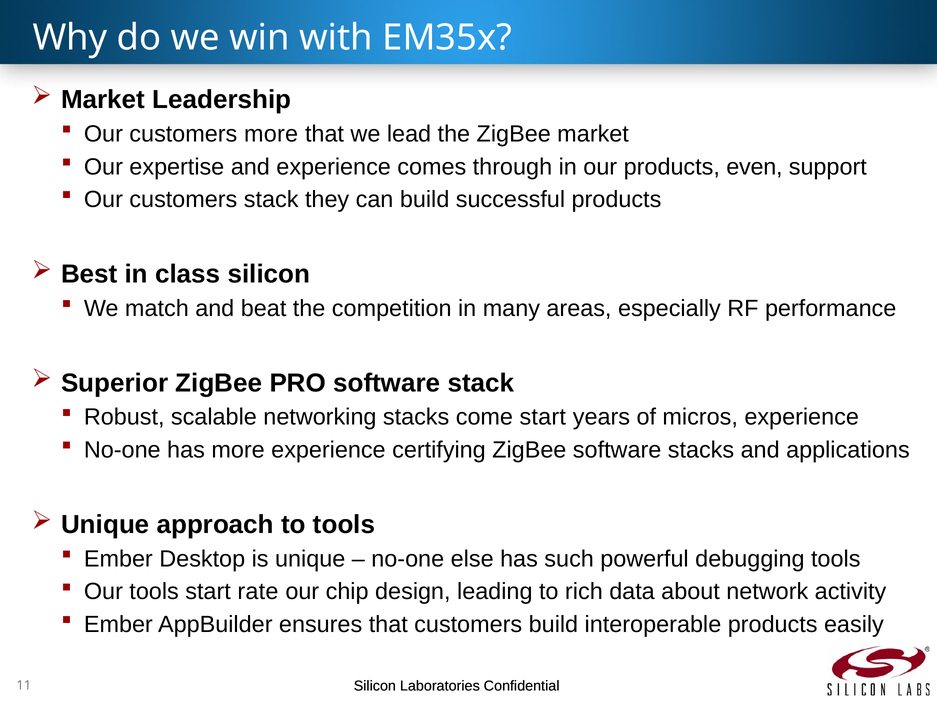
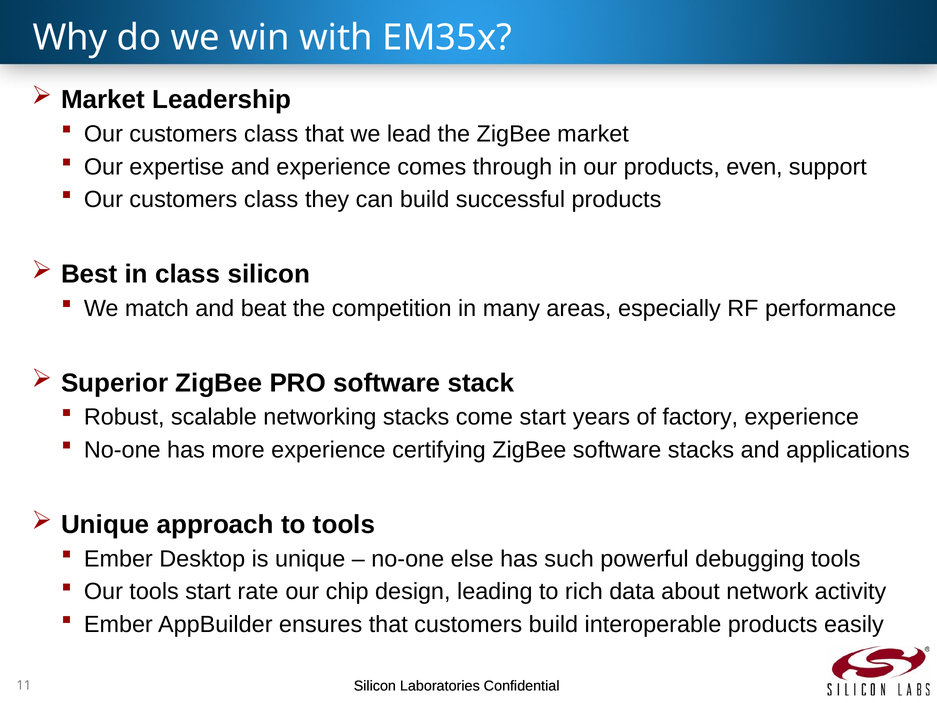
more at (271, 134): more -> class
stack at (271, 200): stack -> class
micros: micros -> factory
